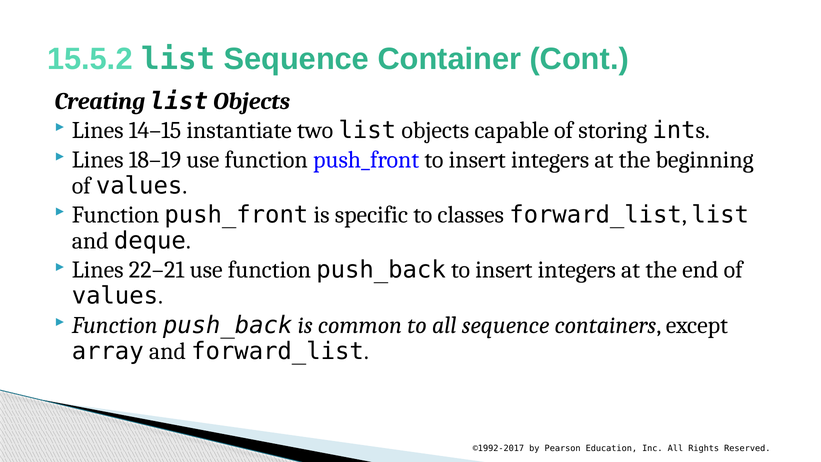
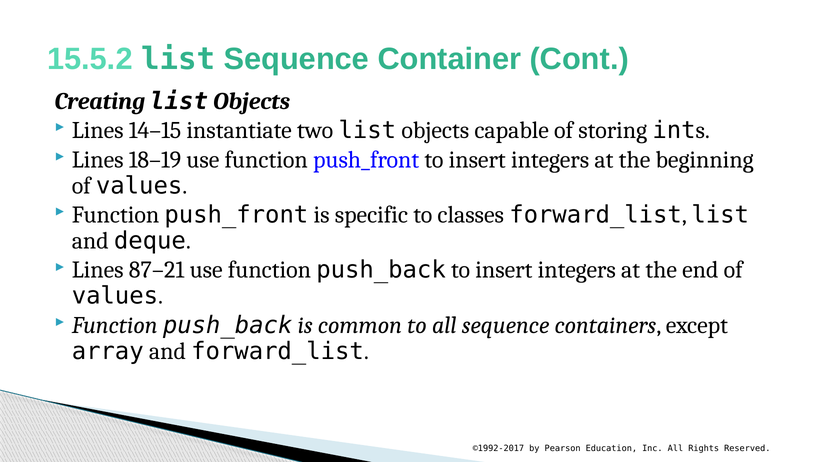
22–21: 22–21 -> 87–21
